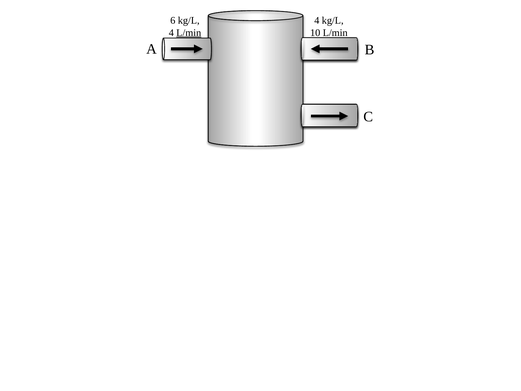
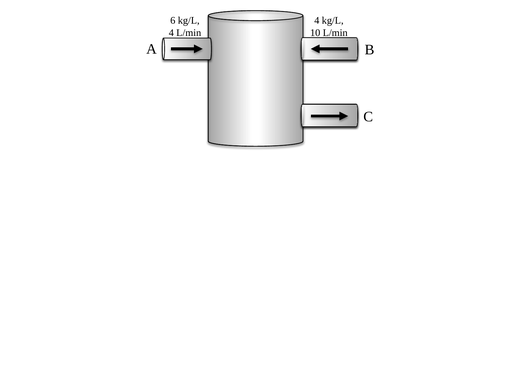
L/min at (189, 33) underline: present -> none
